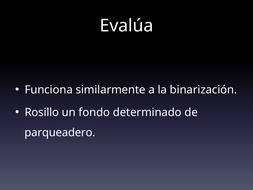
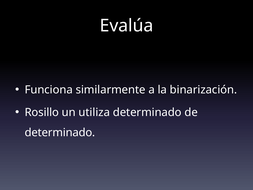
fondo: fondo -> utiliza
parqueadero at (60, 132): parqueadero -> determinado
